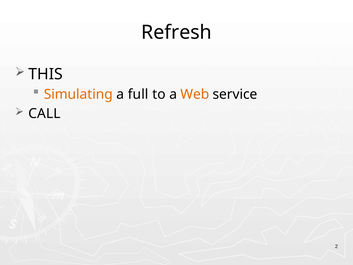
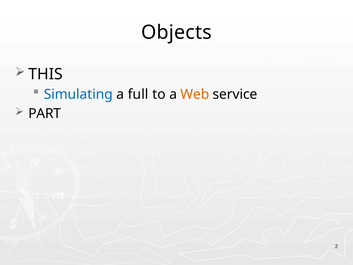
Refresh: Refresh -> Objects
Simulating colour: orange -> blue
CALL: CALL -> PART
